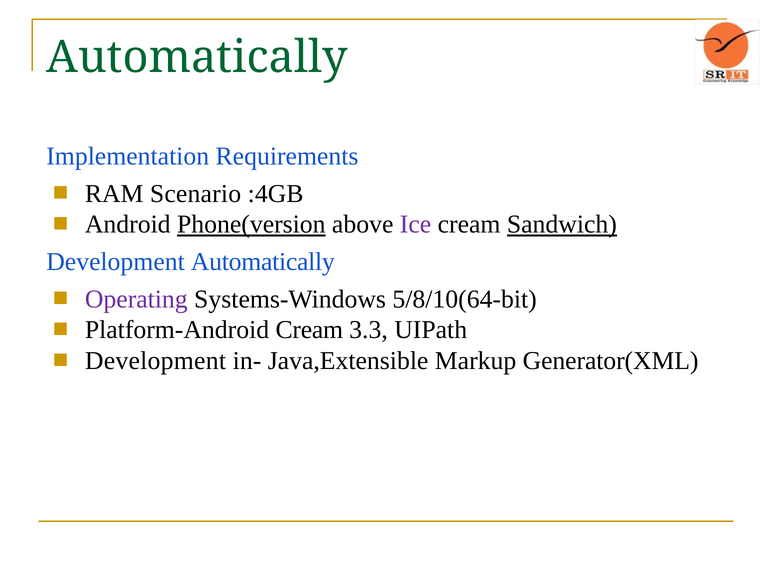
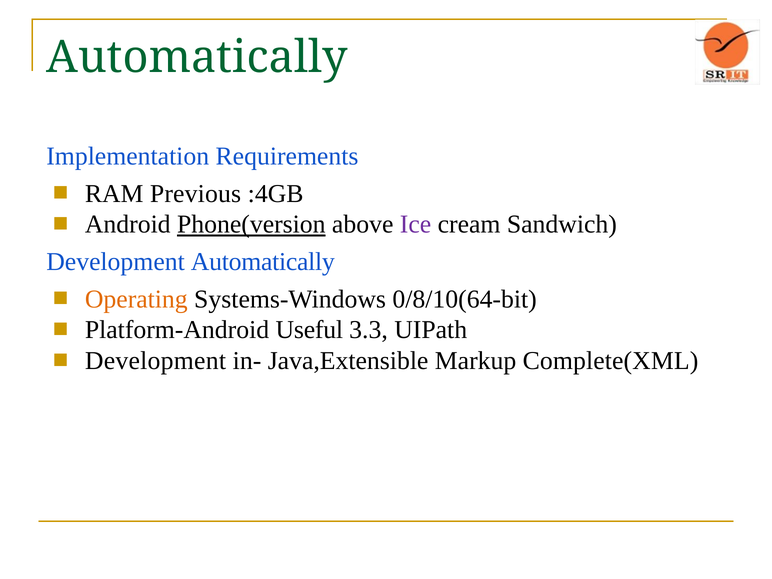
Scenario: Scenario -> Previous
Sandwich underline: present -> none
Operating colour: purple -> orange
5/8/10(64-bit: 5/8/10(64-bit -> 0/8/10(64-bit
Platform-Android Cream: Cream -> Useful
Generator(XML: Generator(XML -> Complete(XML
